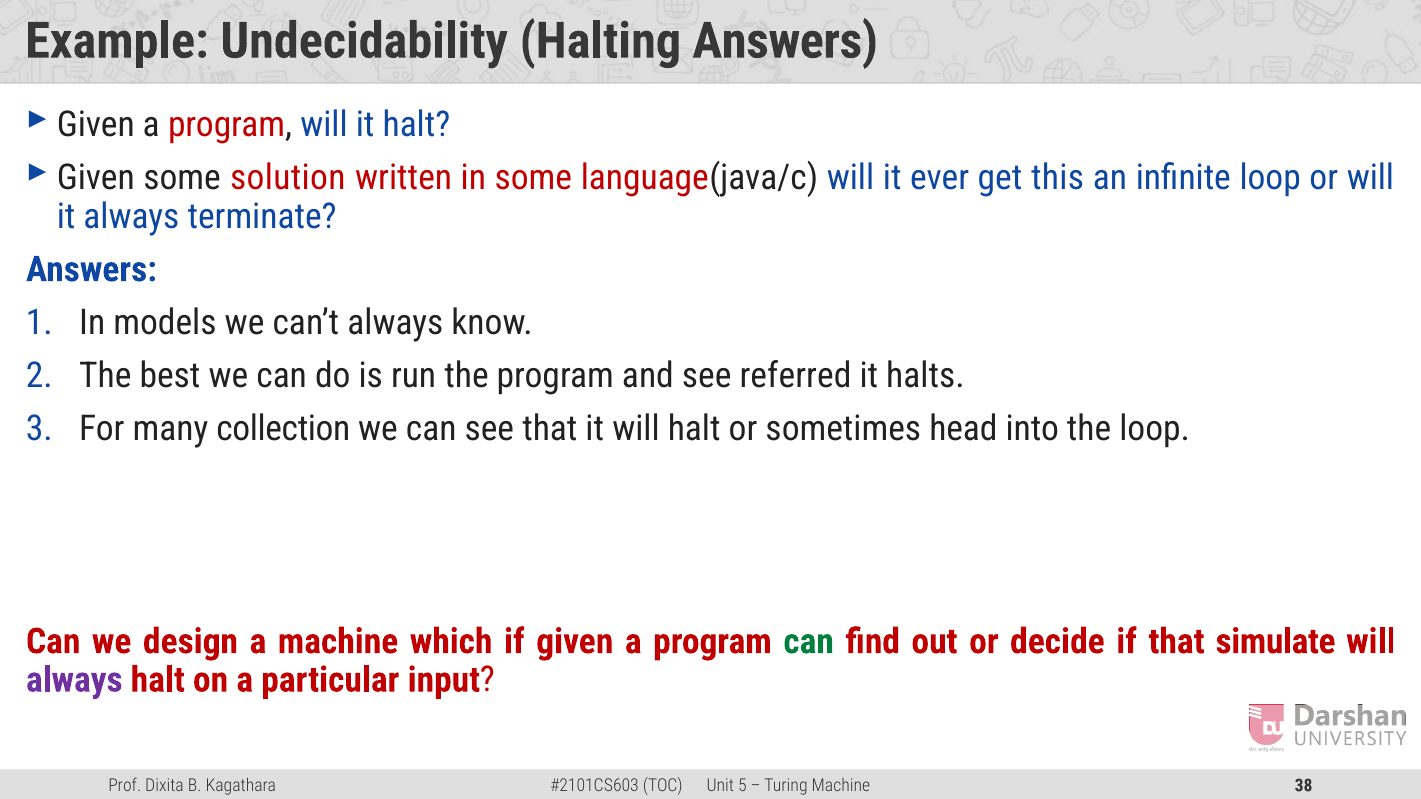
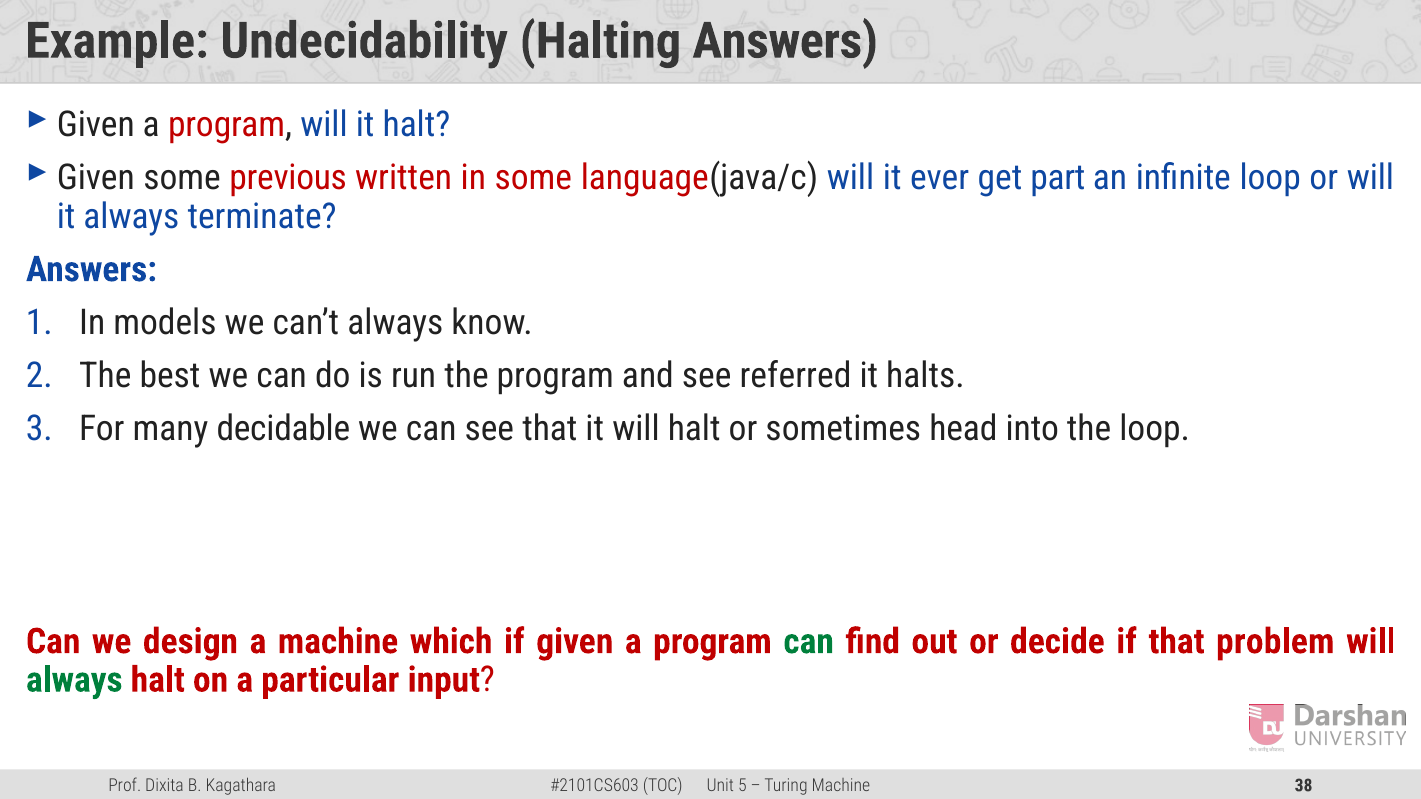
solution: solution -> previous
this: this -> part
collection: collection -> decidable
simulate: simulate -> problem
always at (74, 680) colour: purple -> green
